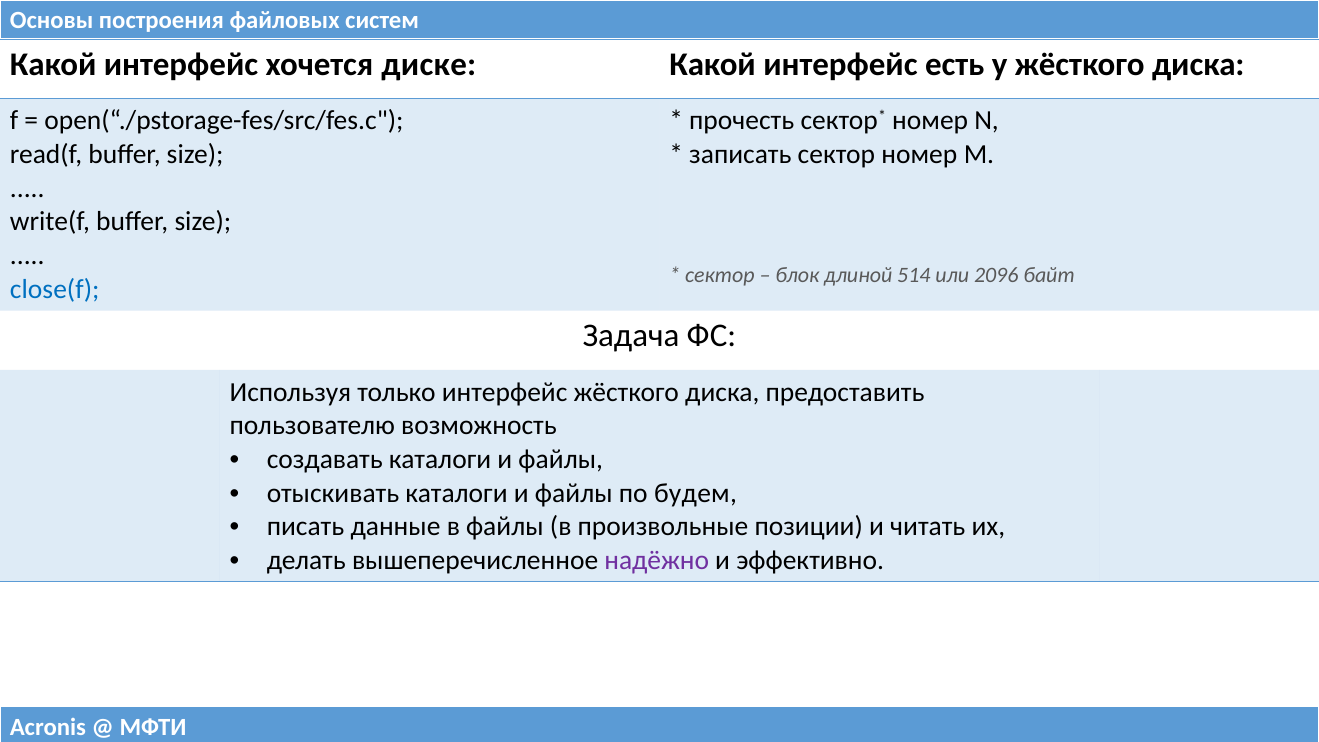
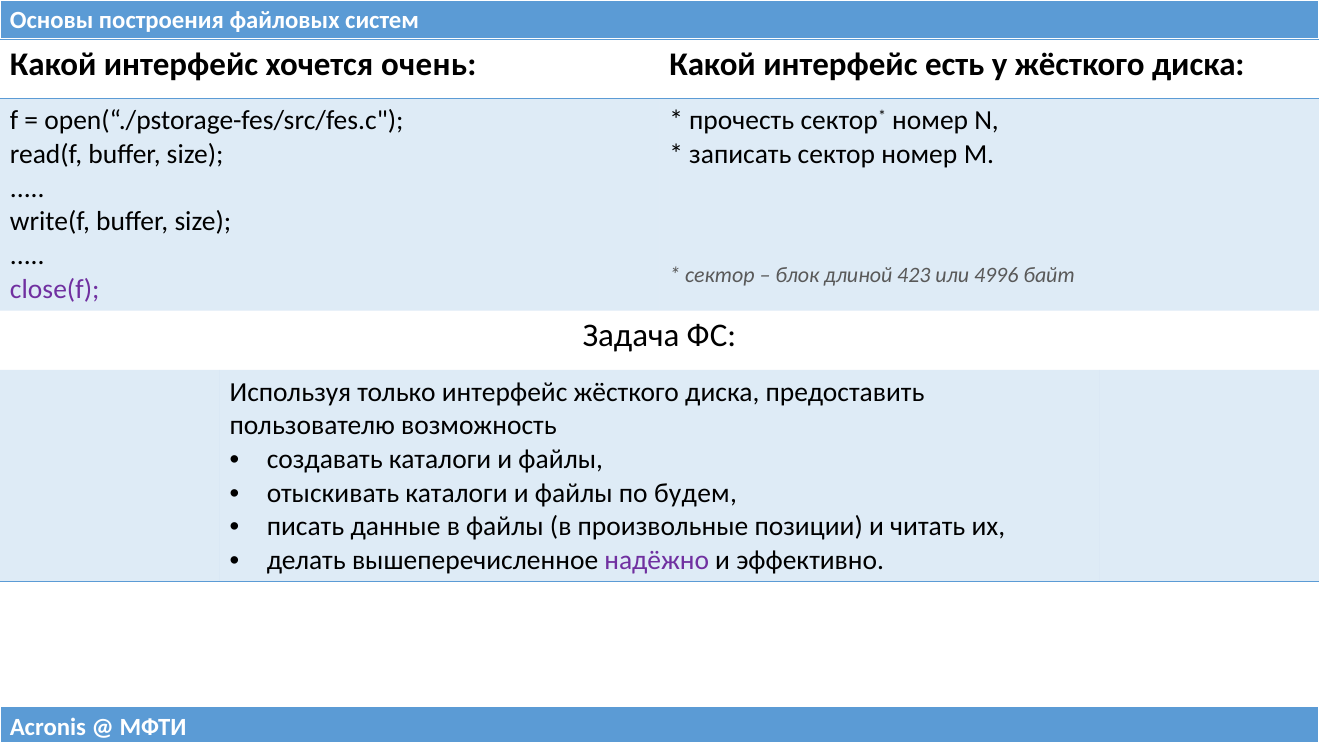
диске: диске -> очень
514: 514 -> 423
2096: 2096 -> 4996
close(f colour: blue -> purple
